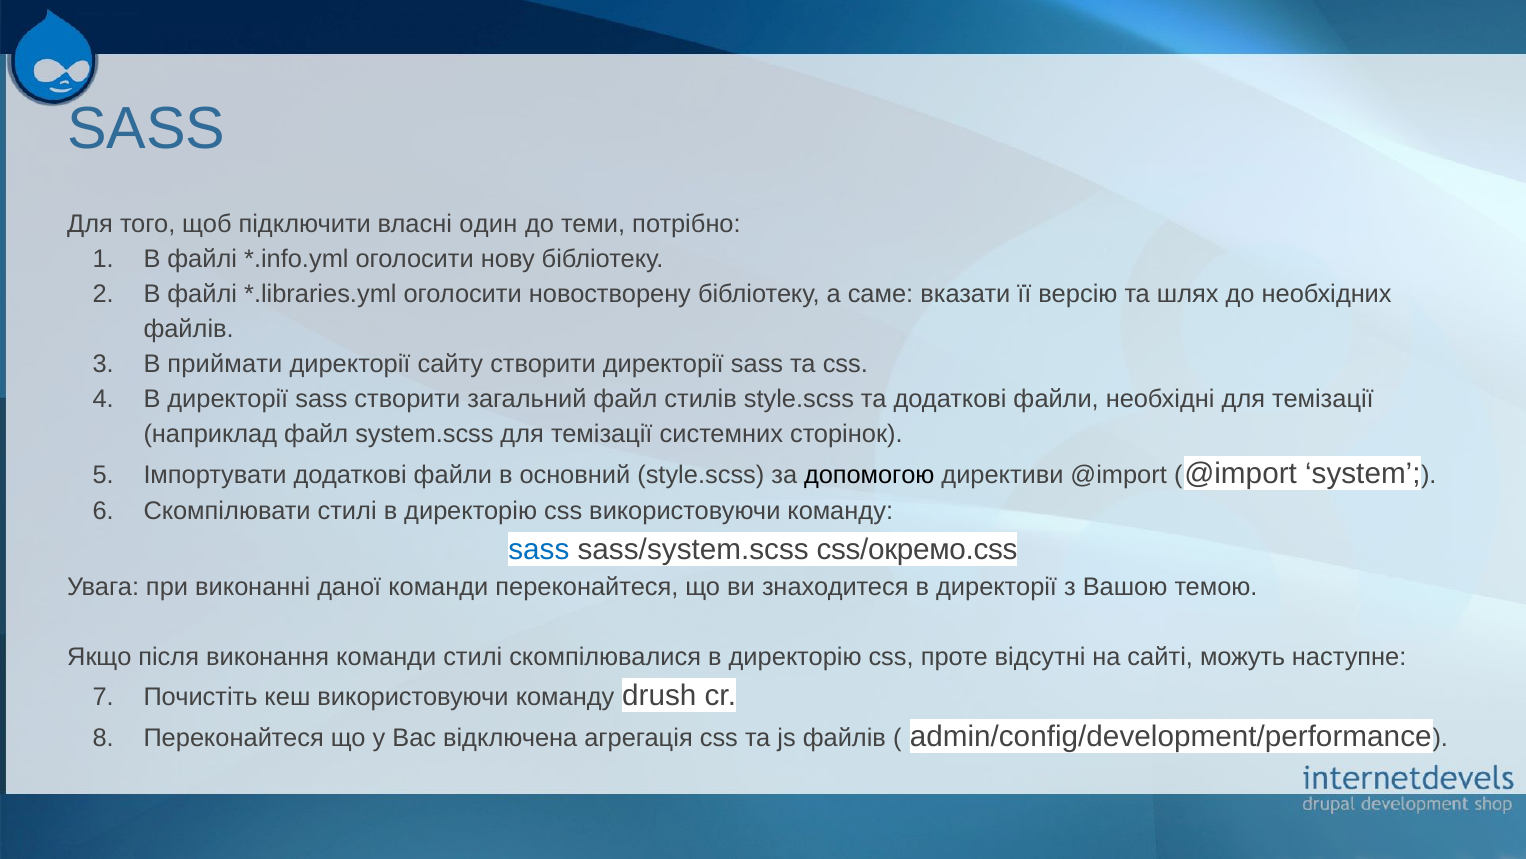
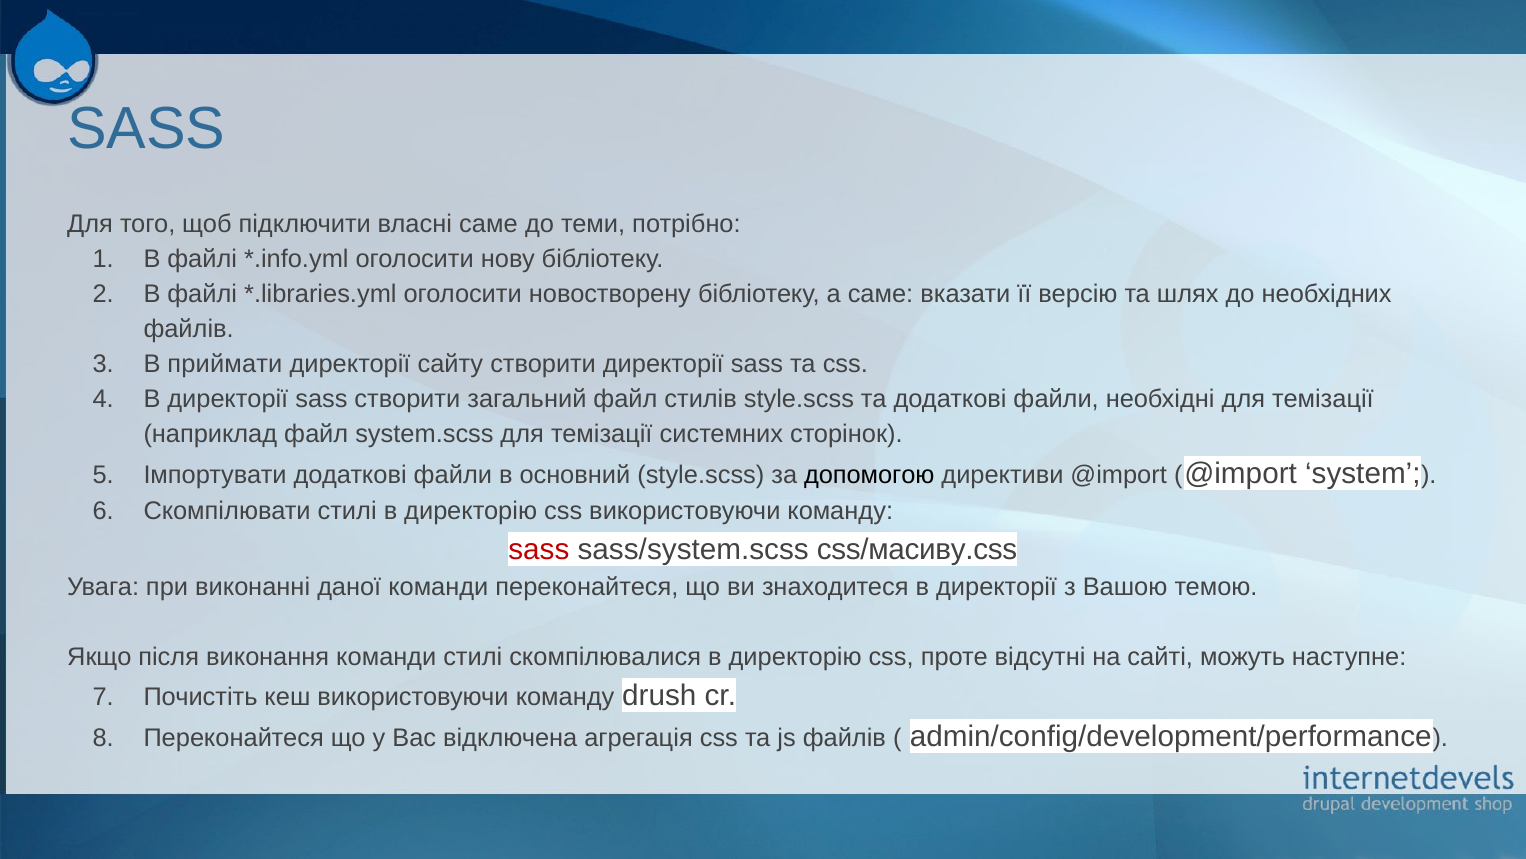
власні один: один -> саме
sass at (539, 549) colour: blue -> red
css/окремо.css: css/окремо.css -> css/масиву.css
